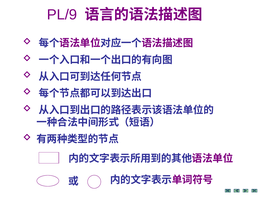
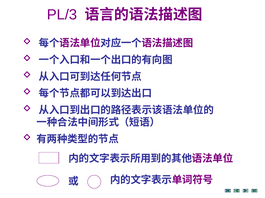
PL/9: PL/9 -> PL/3
